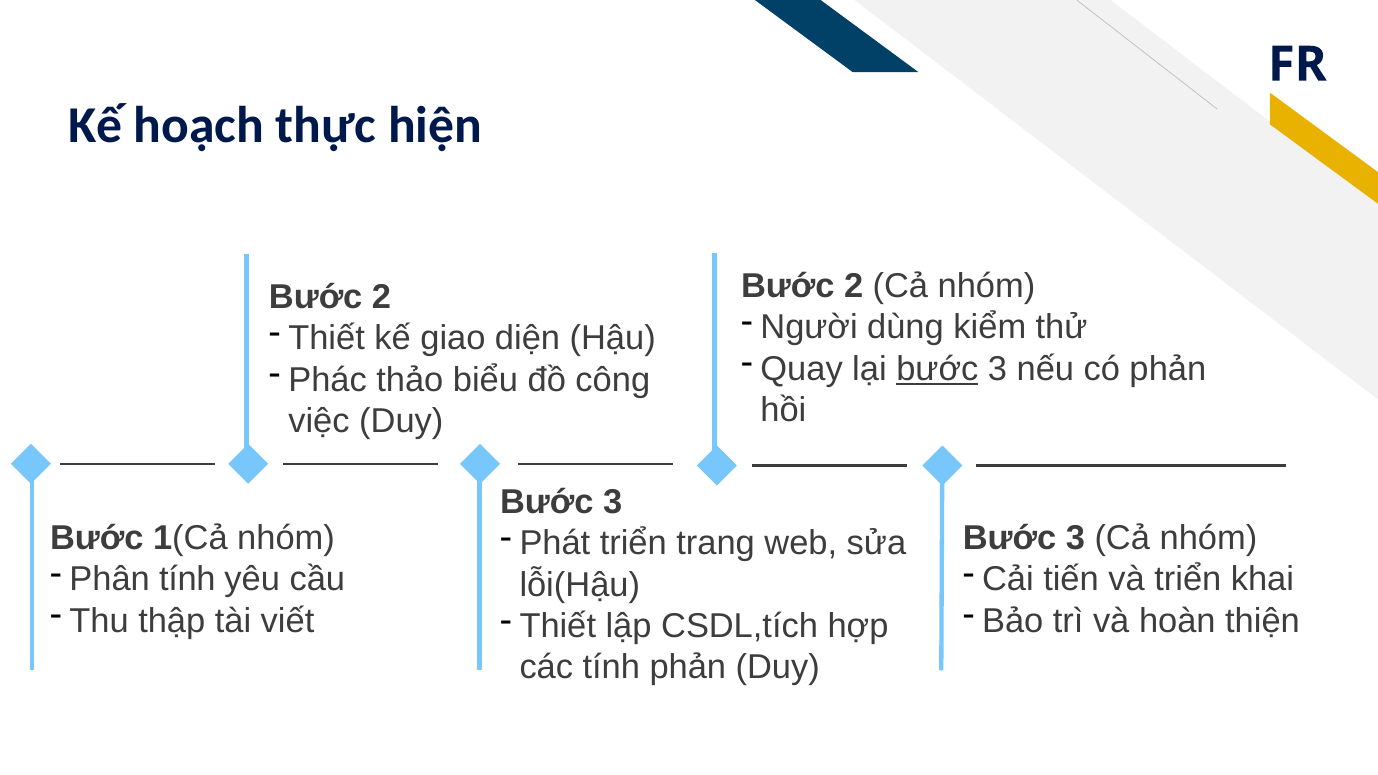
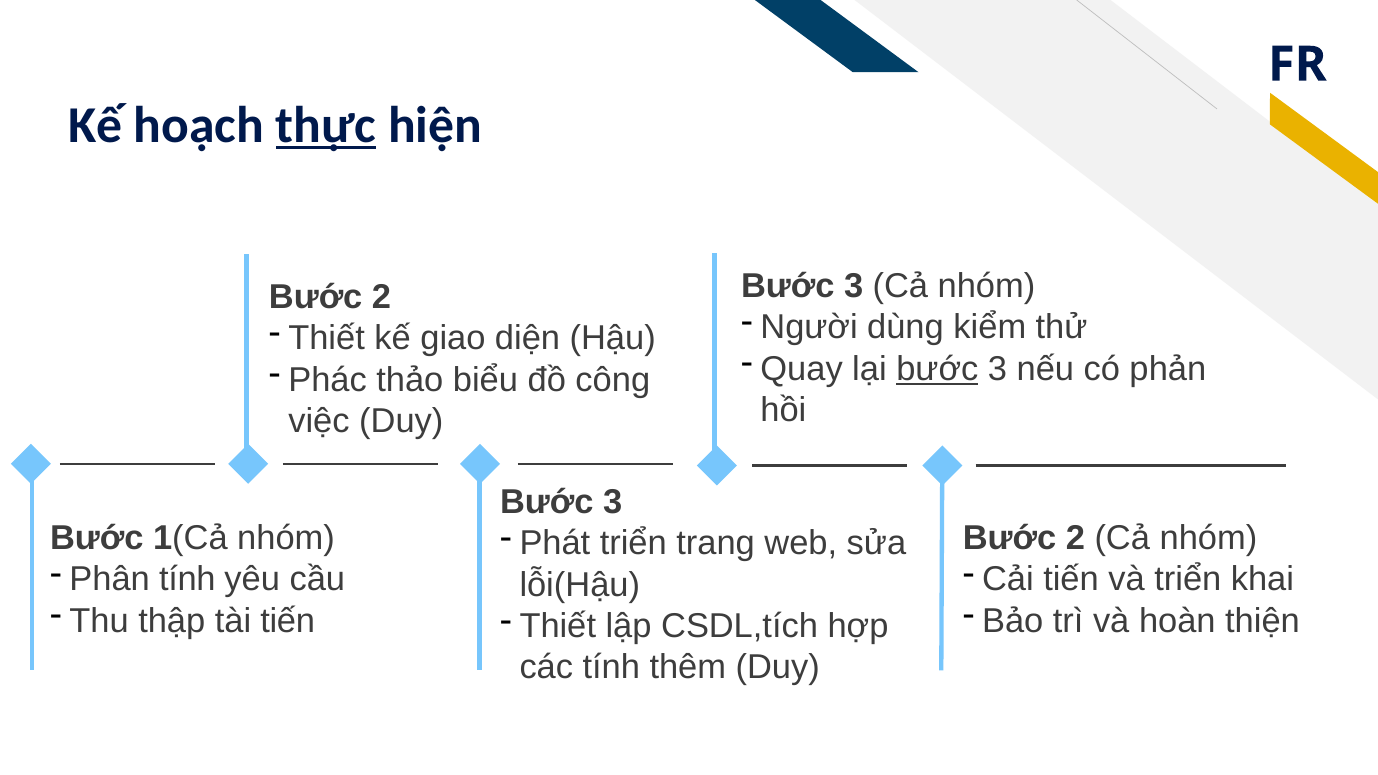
thực underline: none -> present
2 at (854, 286): 2 -> 3
3 at (1075, 538): 3 -> 2
tài viết: viết -> tiến
tính phản: phản -> thêm
